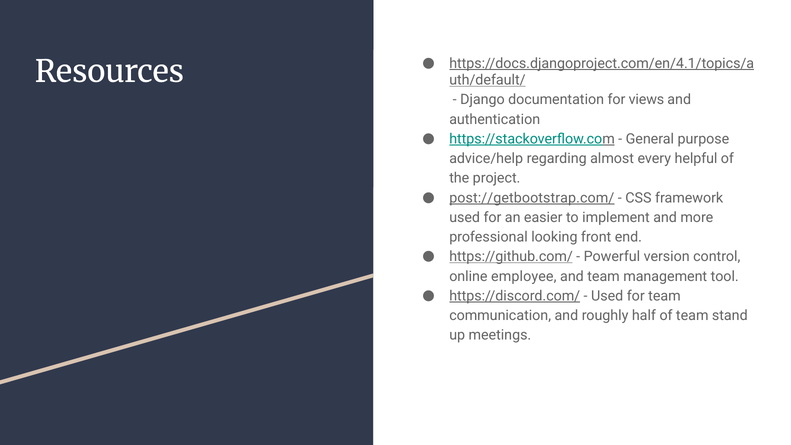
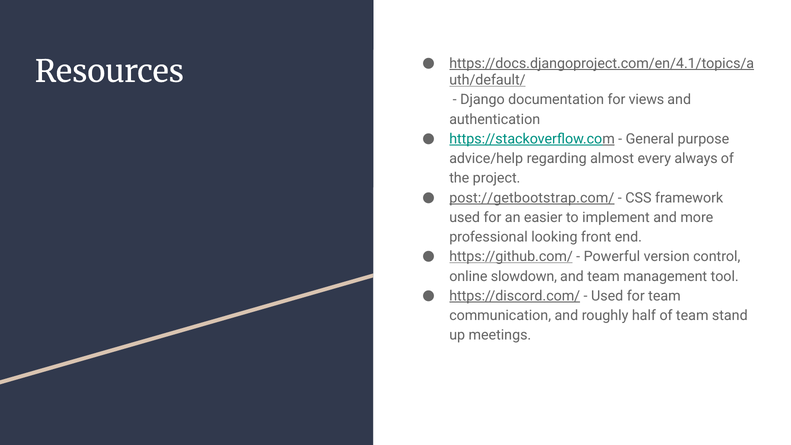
helpful: helpful -> always
employee: employee -> slowdown
